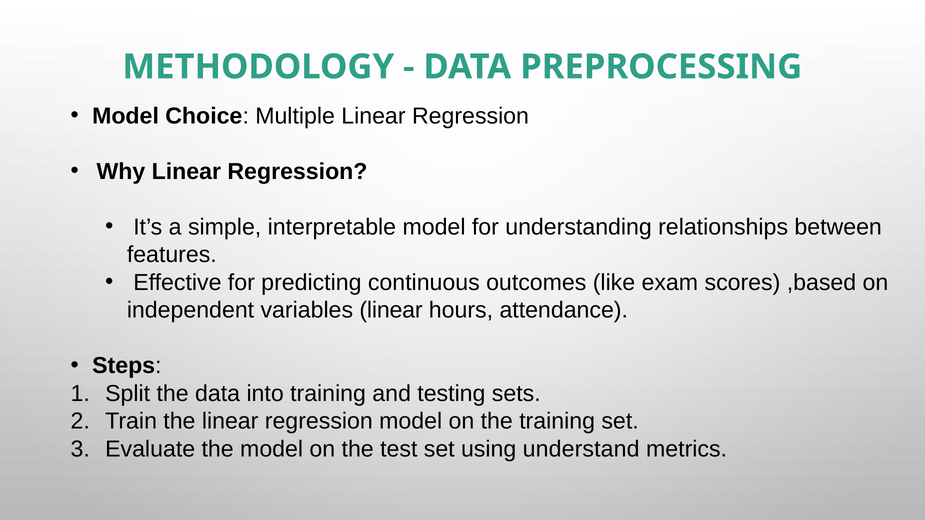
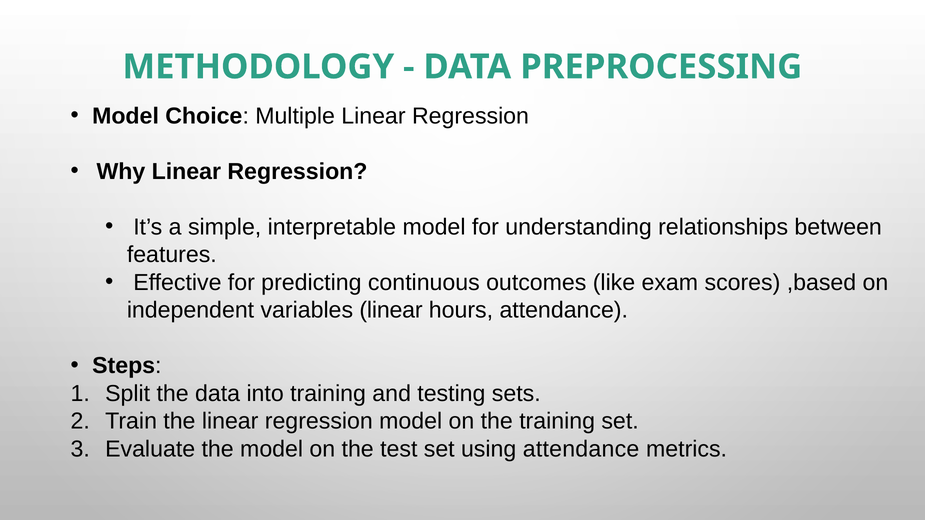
using understand: understand -> attendance
